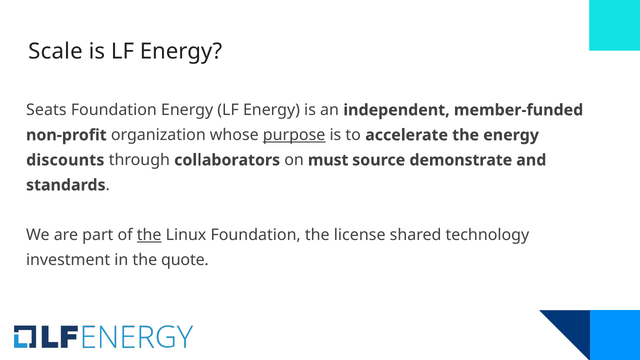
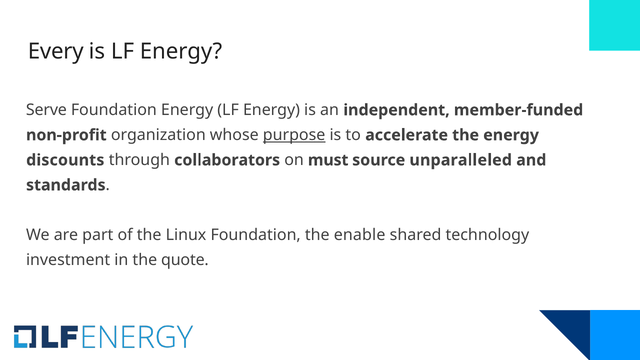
Scale: Scale -> Every
Seats: Seats -> Serve
demonstrate: demonstrate -> unparalleled
the at (149, 235) underline: present -> none
license: license -> enable
